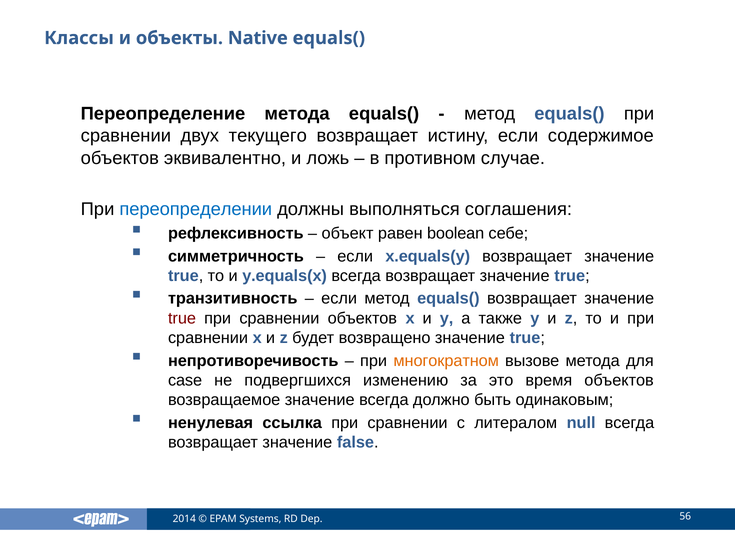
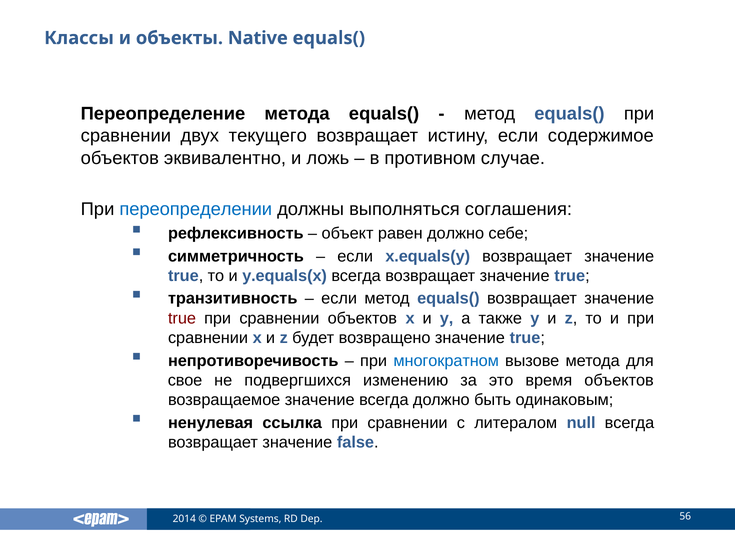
равен boolean: boolean -> должно
многократном colour: orange -> blue
case: case -> свое
